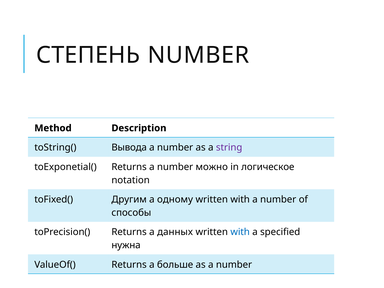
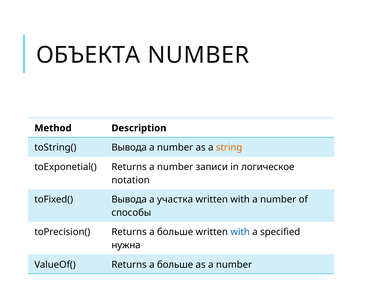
СТЕПЕНЬ: СТЕПЕНЬ -> ОБЪЕКТА
string colour: purple -> orange
можно: можно -> записи
toFixed( Другим: Другим -> Вывода
одному: одному -> участка
toPrecision( Returns a данных: данных -> больше
